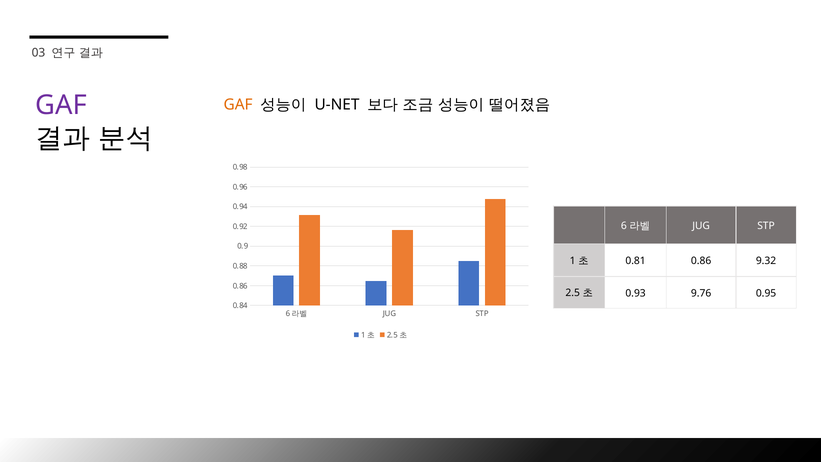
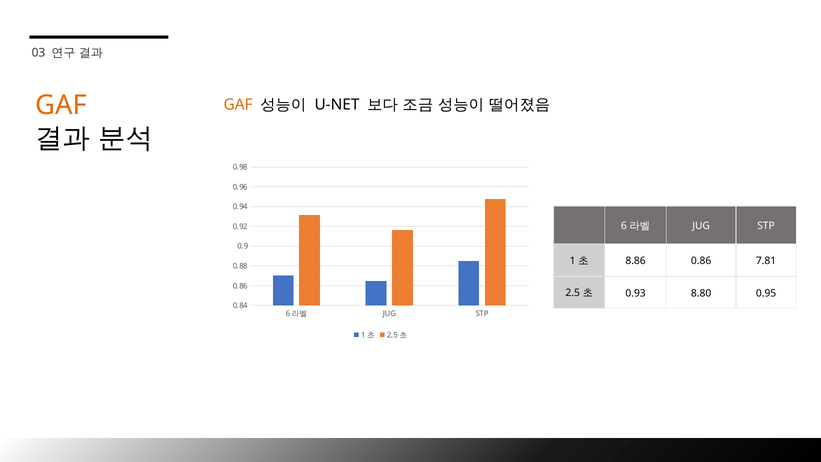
GAF at (61, 105) colour: purple -> orange
0.81: 0.81 -> 8.86
9.32: 9.32 -> 7.81
9.76: 9.76 -> 8.80
